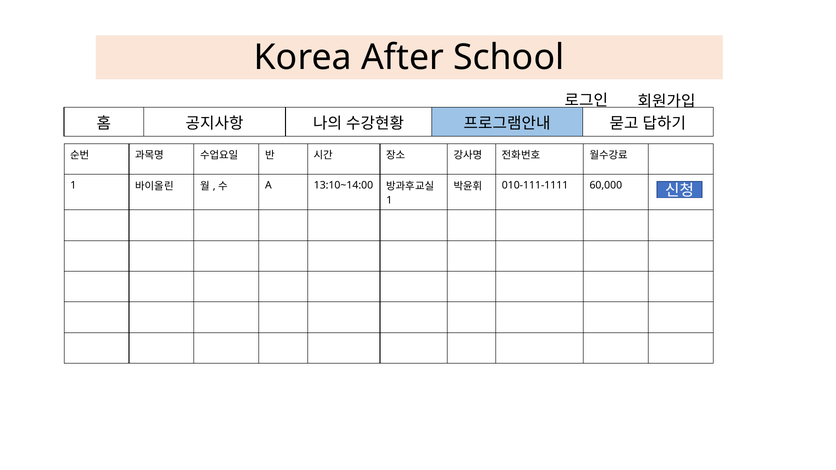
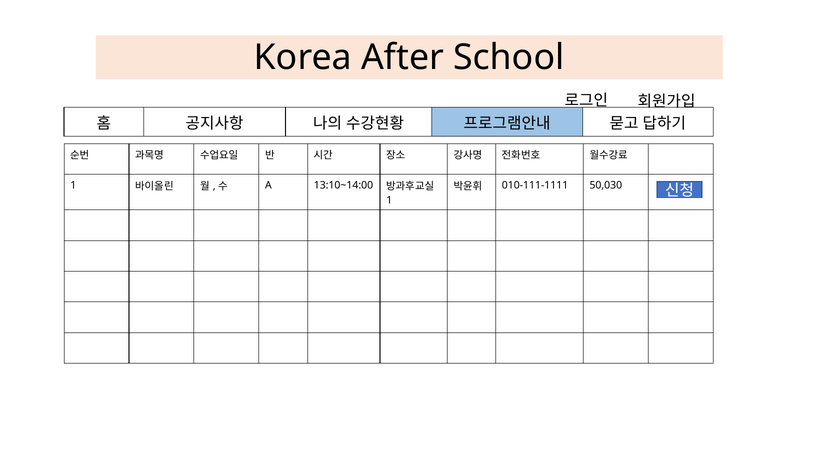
60,000: 60,000 -> 50,030
